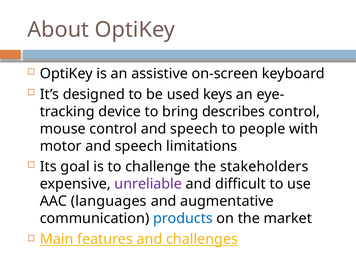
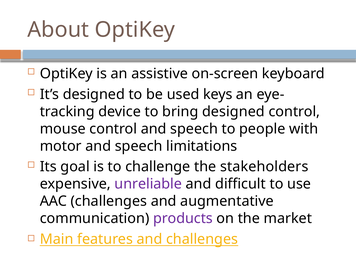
bring describes: describes -> designed
AAC languages: languages -> challenges
products colour: blue -> purple
